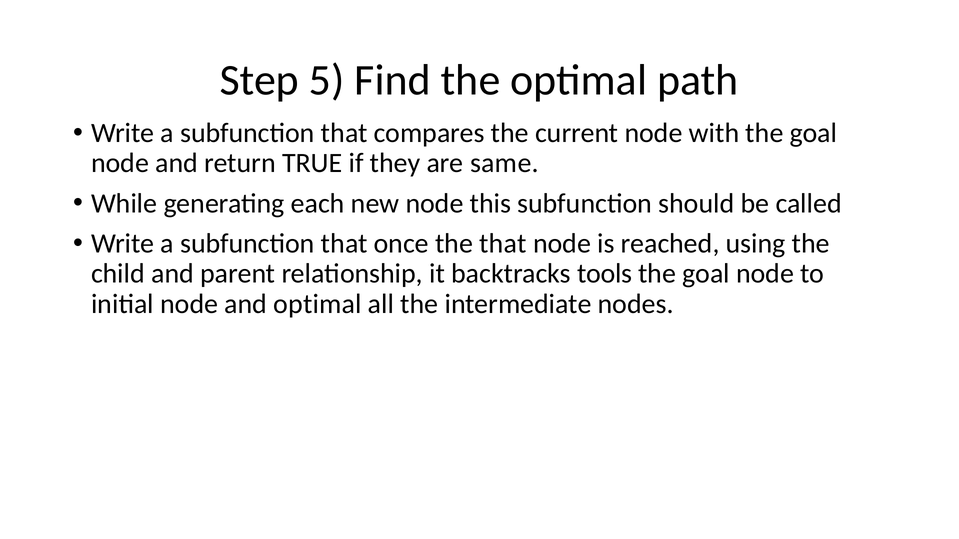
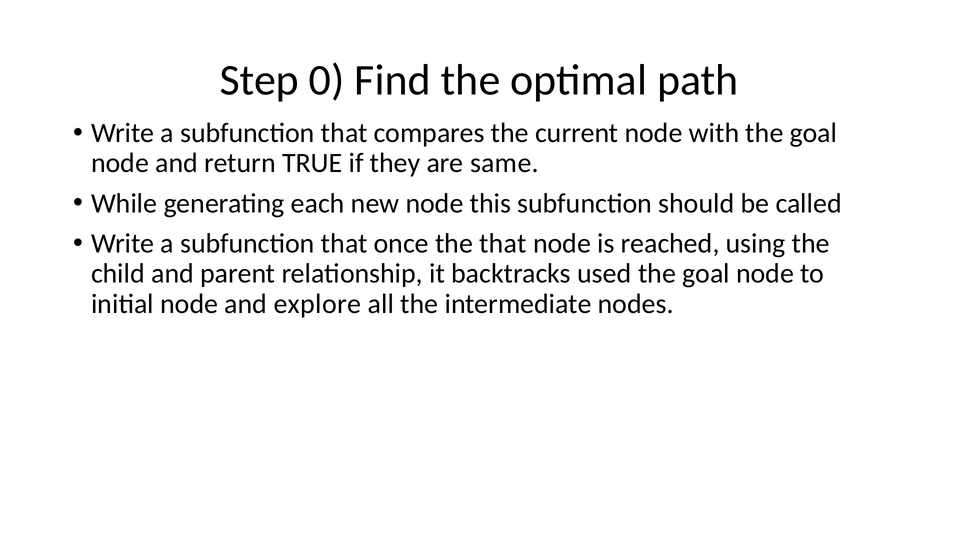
5: 5 -> 0
tools: tools -> used
and optimal: optimal -> explore
